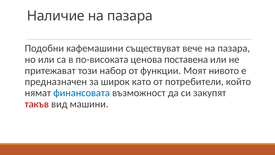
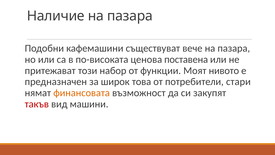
като: като -> това
който: който -> стари
финансовата colour: blue -> orange
